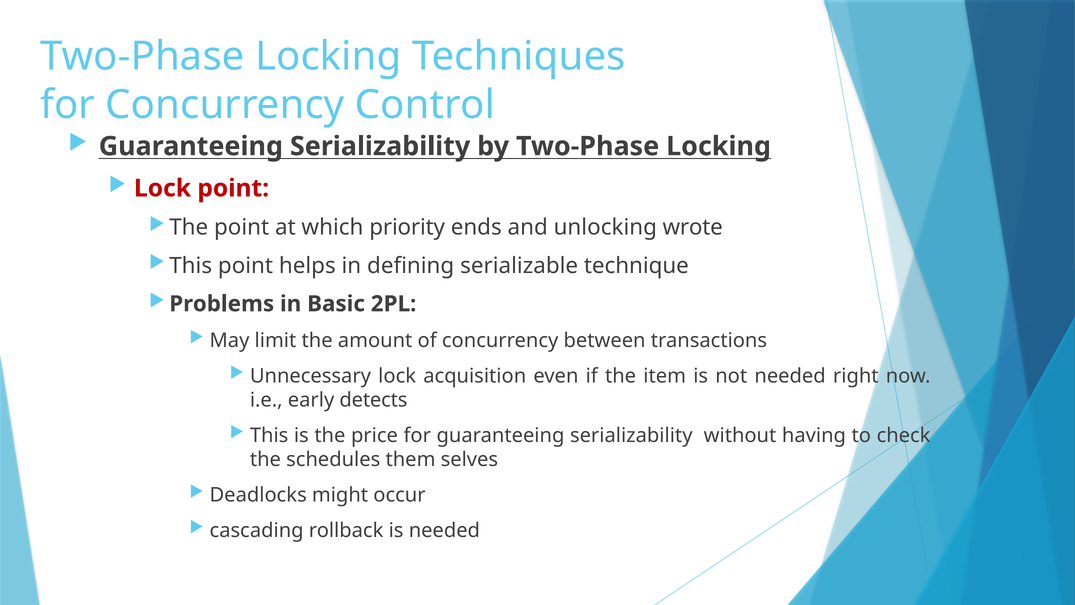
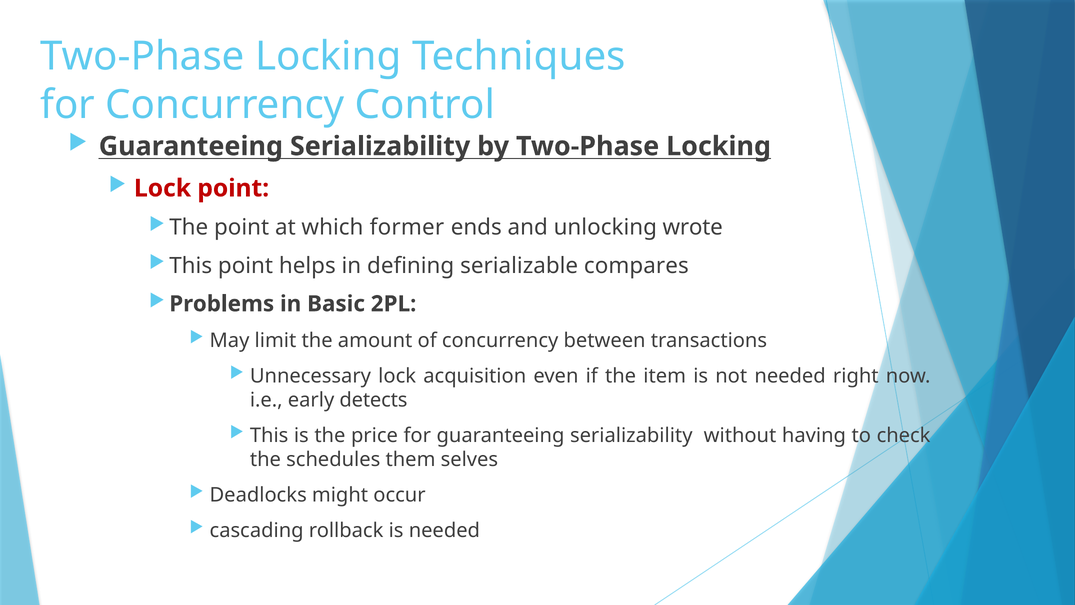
priority: priority -> former
technique: technique -> compares
